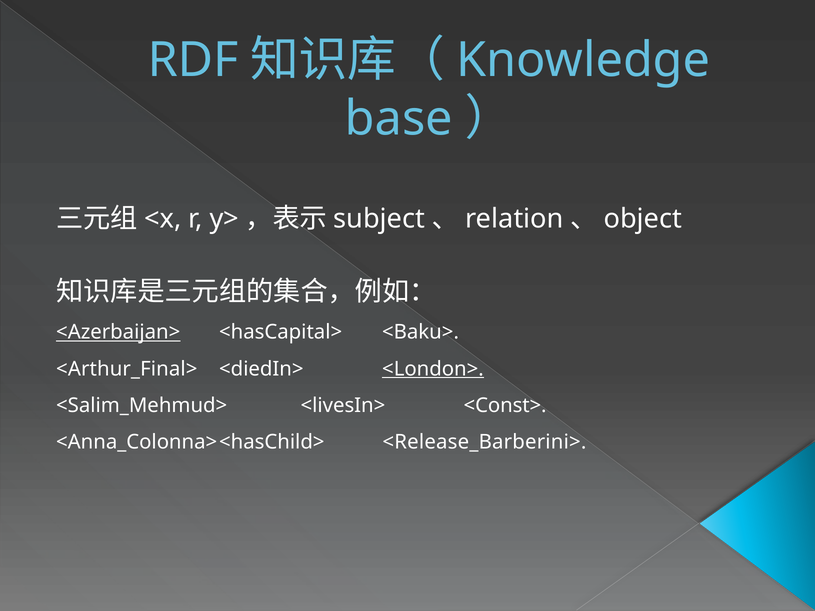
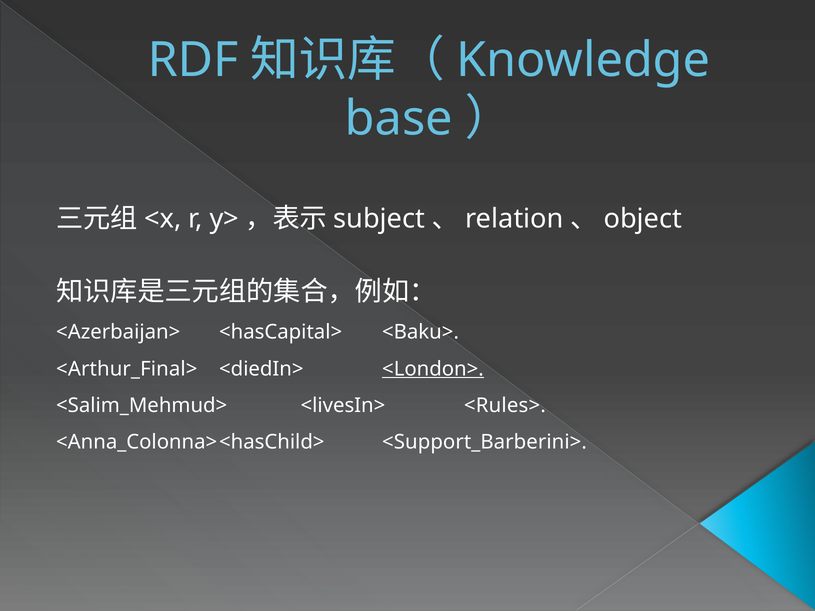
<Azerbaijan> underline: present -> none
<Const>: <Const> -> <Rules>
<Release_Barberini>: <Release_Barberini> -> <Support_Barberini>
